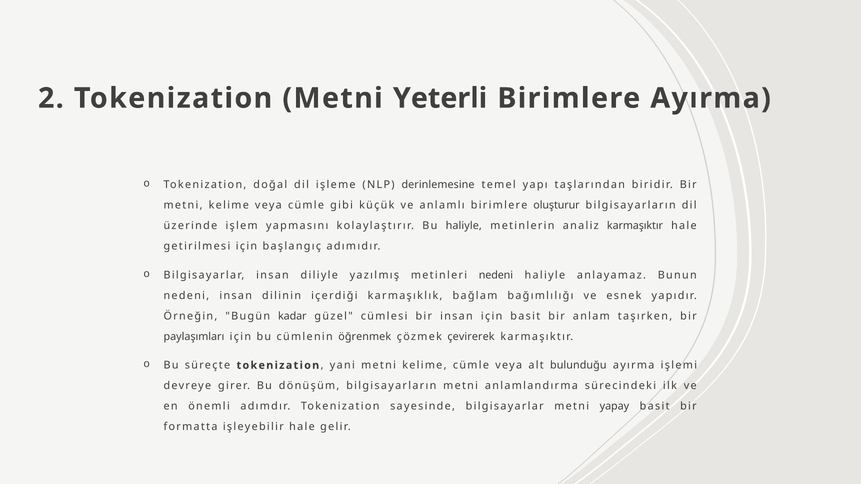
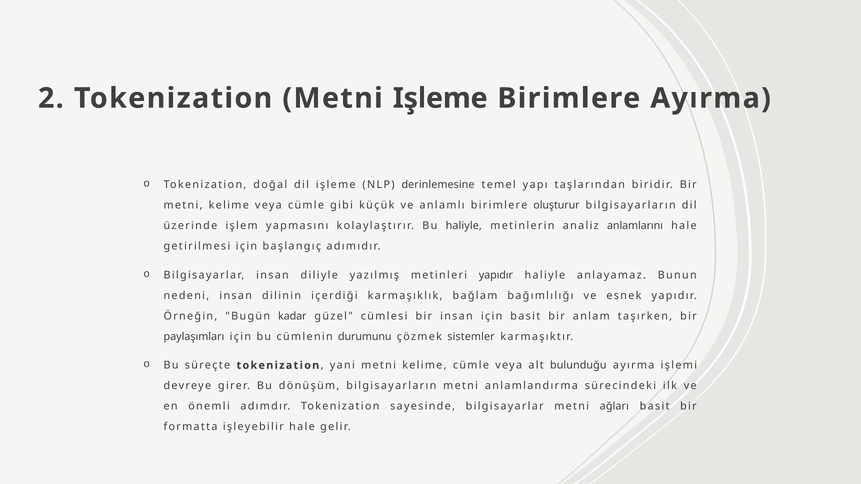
Metni Yeterli: Yeterli -> Işleme
analiz karmaşıktır: karmaşıktır -> anlamlarını
metinleri nedeni: nedeni -> yapıdır
öğrenmek: öğrenmek -> durumunu
çevirerek: çevirerek -> sistemler
yapay: yapay -> ağları
